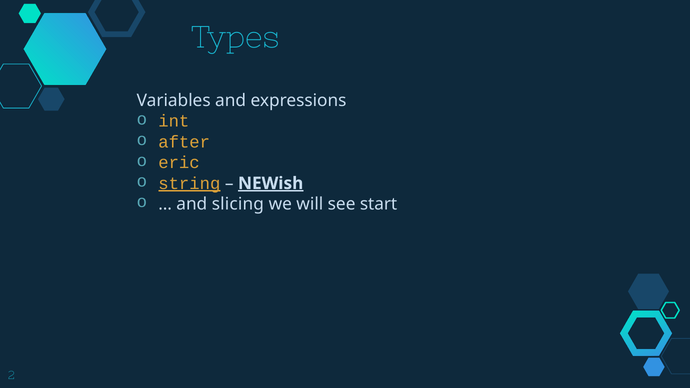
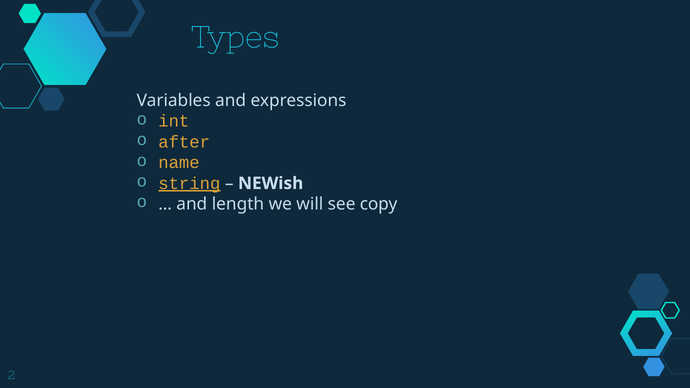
eric: eric -> name
NEWish underline: present -> none
slicing: slicing -> length
start: start -> copy
